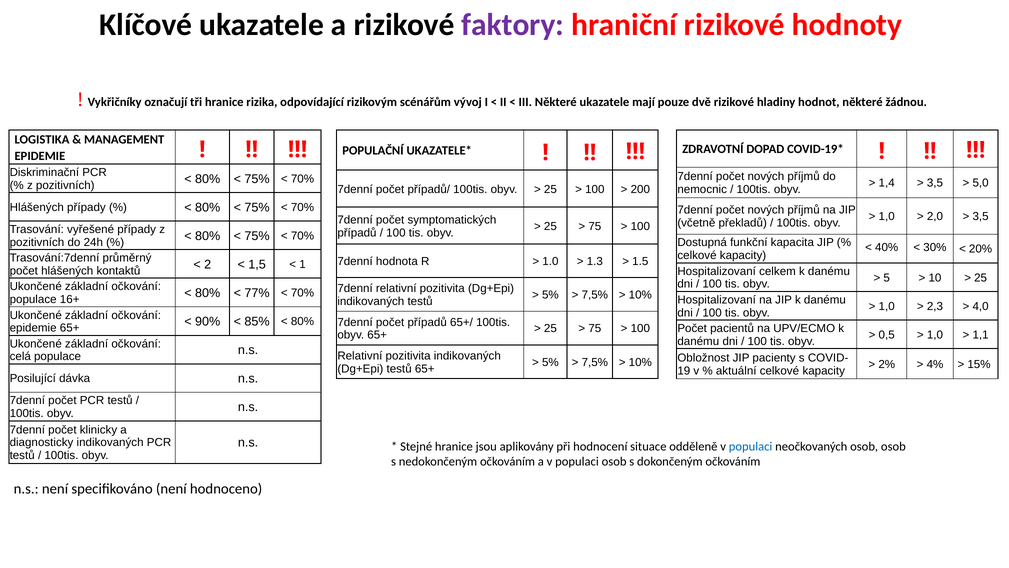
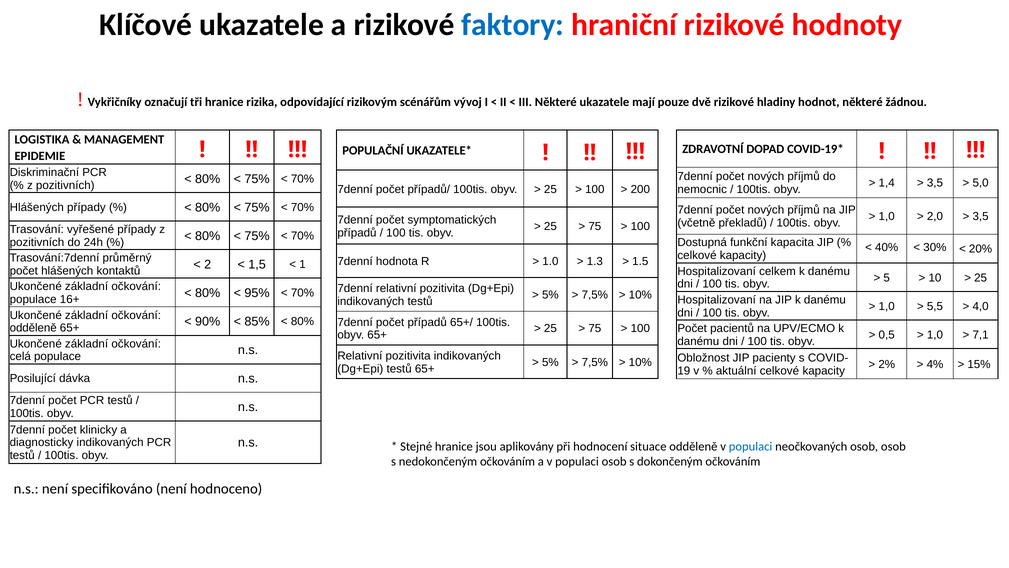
faktory colour: purple -> blue
77%: 77% -> 95%
2,3: 2,3 -> 5,5
epidemie at (33, 328): epidemie -> odděleně
1,1: 1,1 -> 7,1
